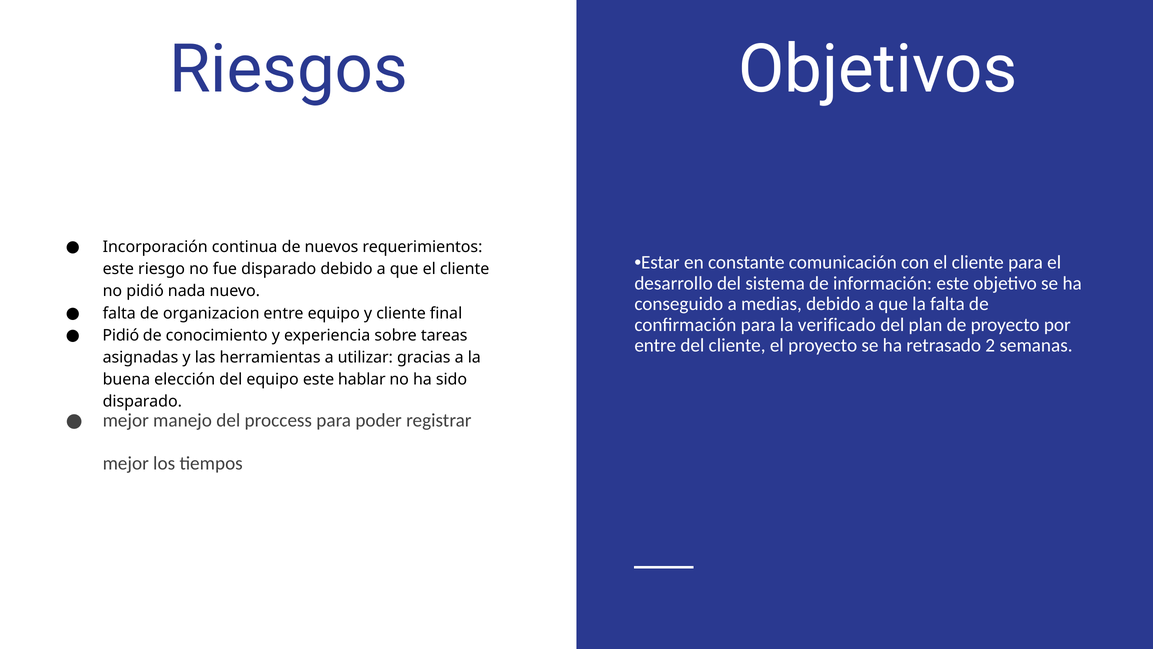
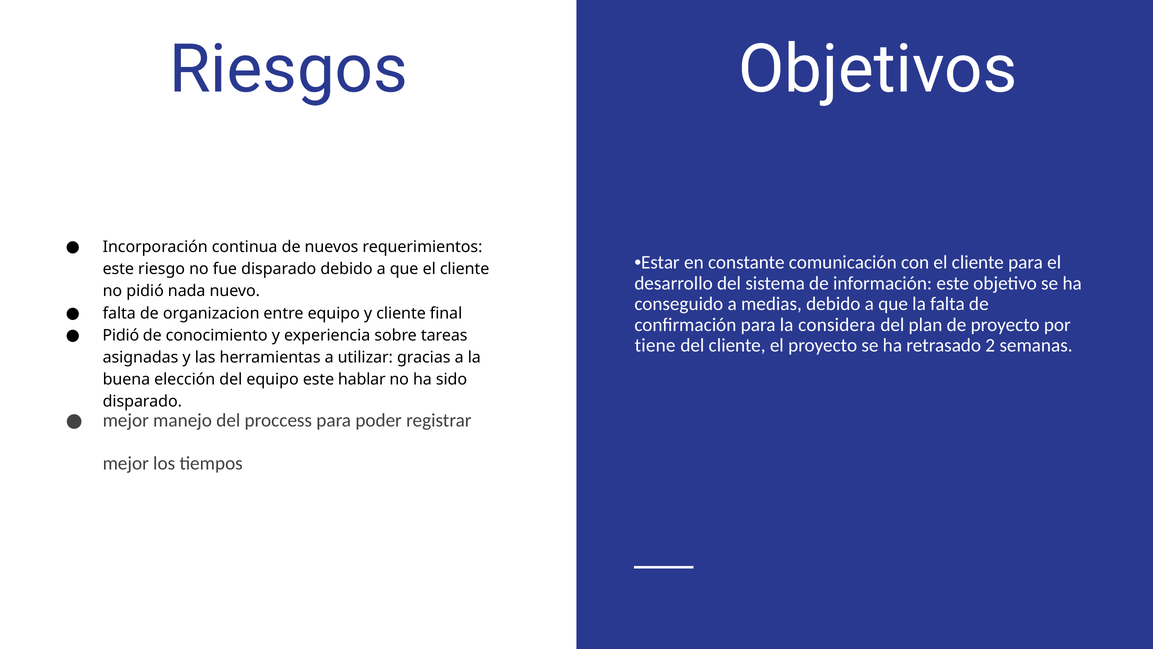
verificado: verificado -> considera
entre at (655, 345): entre -> tiene
